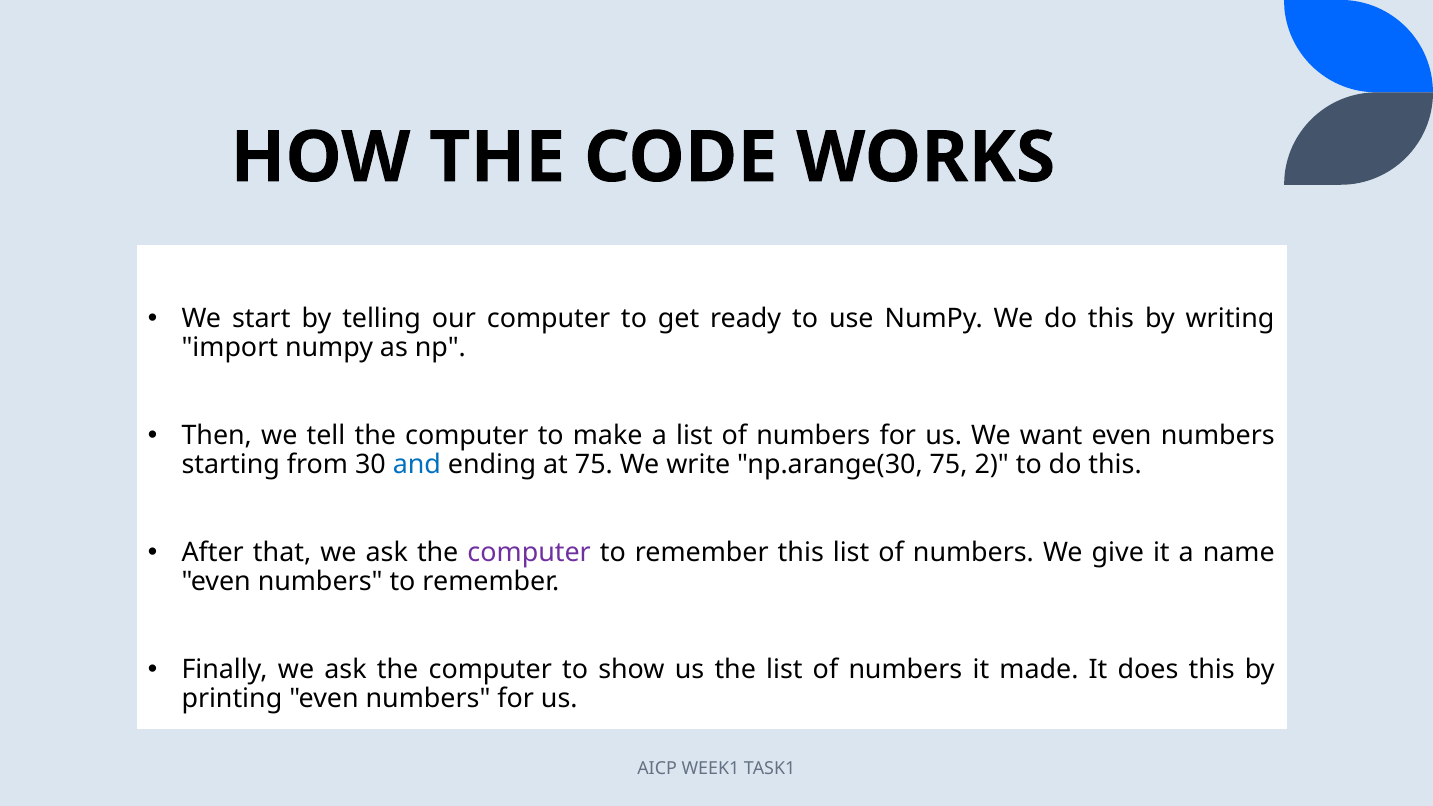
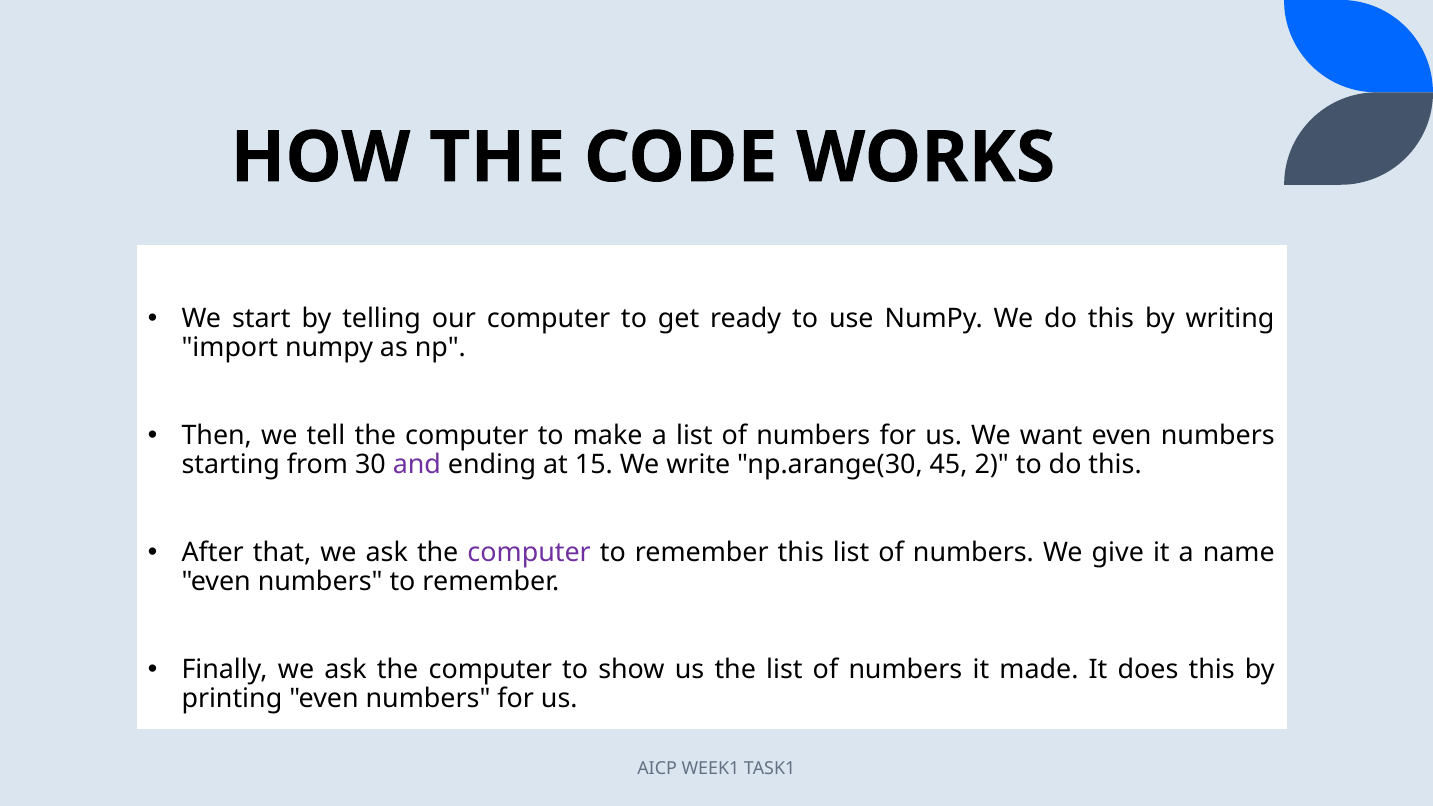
and colour: blue -> purple
at 75: 75 -> 15
np.arange(30 75: 75 -> 45
